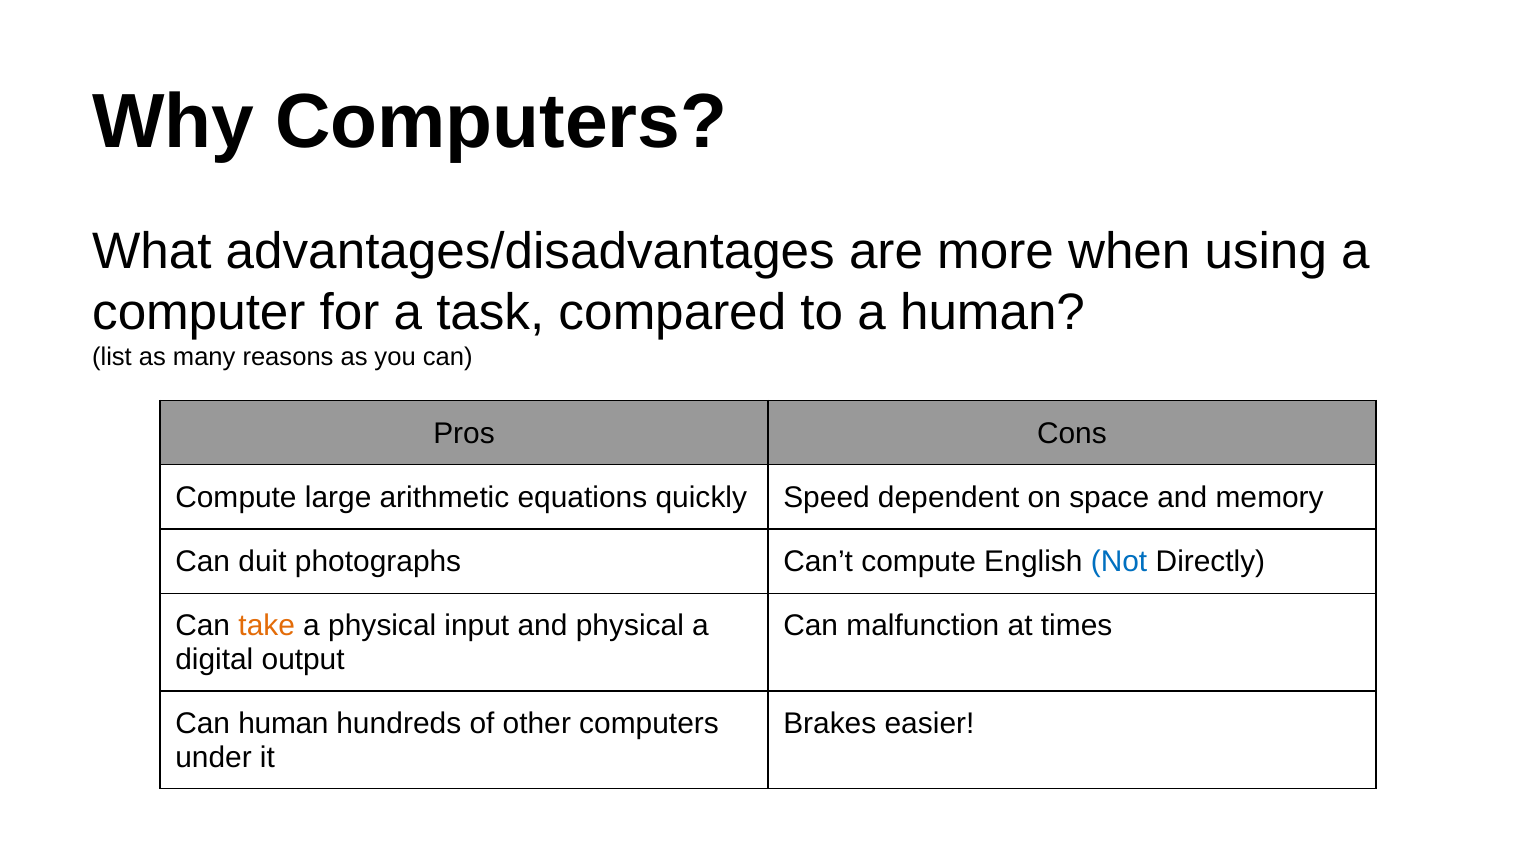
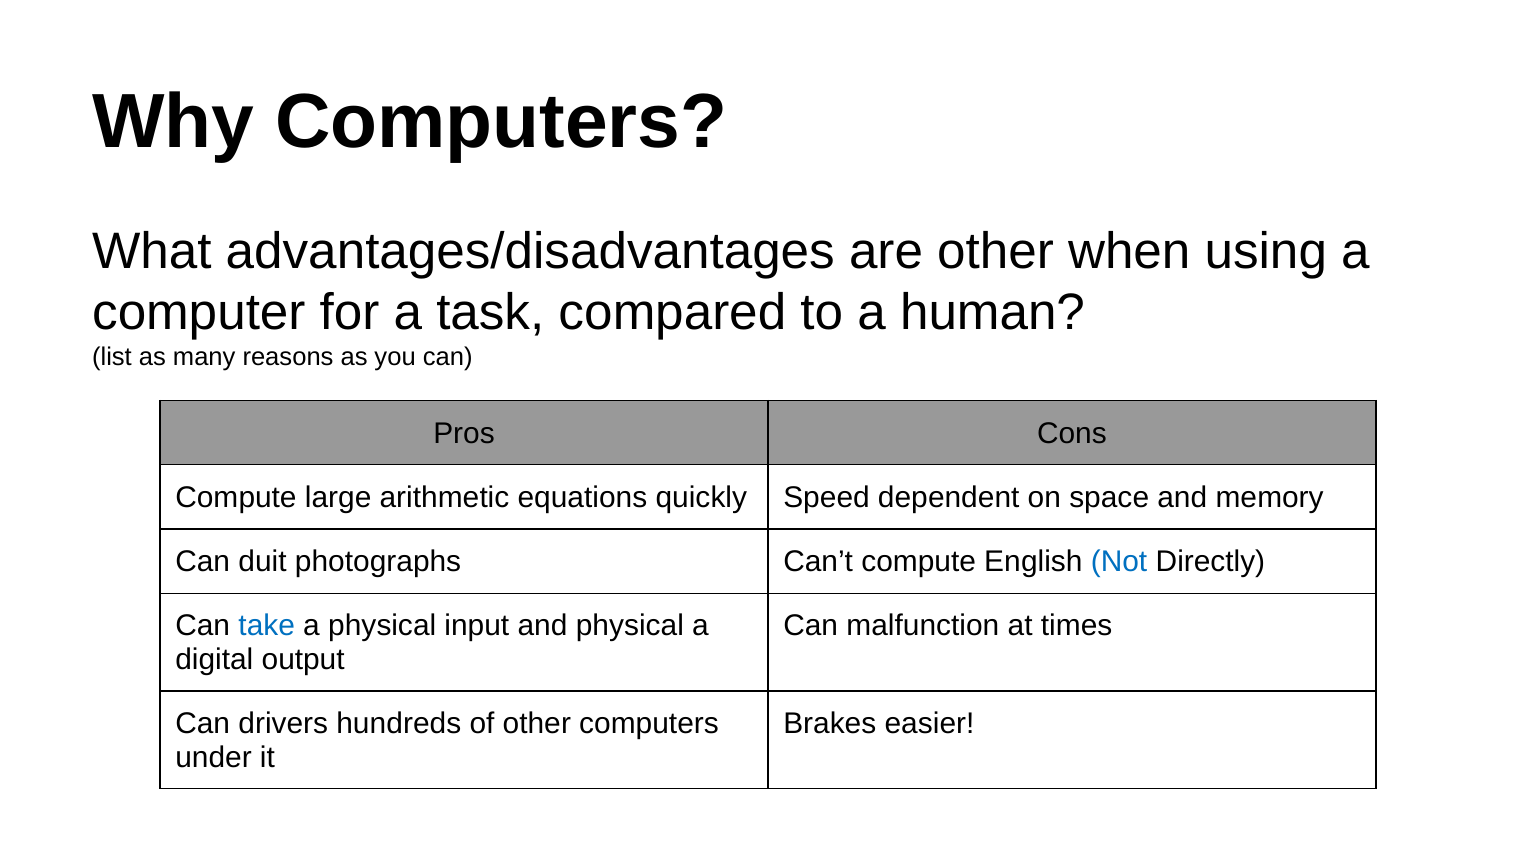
are more: more -> other
take colour: orange -> blue
Can human: human -> drivers
